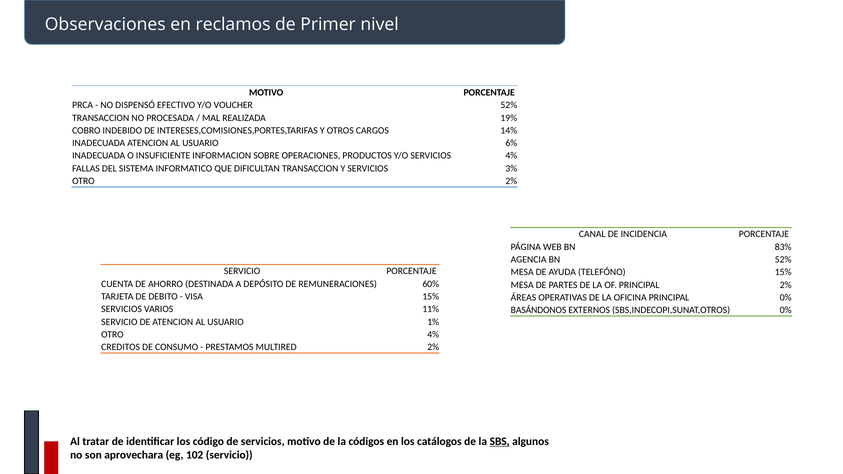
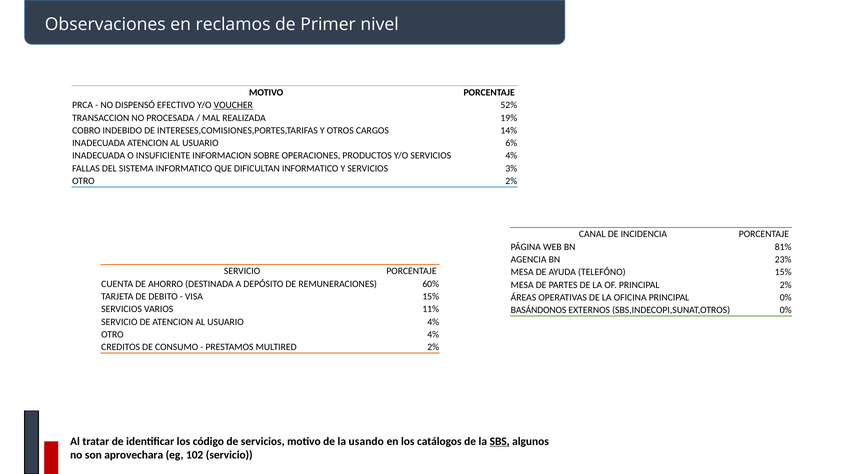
VOUCHER underline: none -> present
DIFICULTAN TRANSACCION: TRANSACCION -> INFORMATICO
83%: 83% -> 81%
BN 52%: 52% -> 23%
USUARIO 1%: 1% -> 4%
códigos: códigos -> usando
